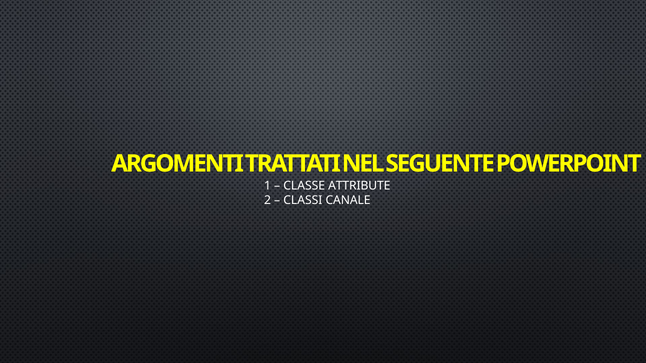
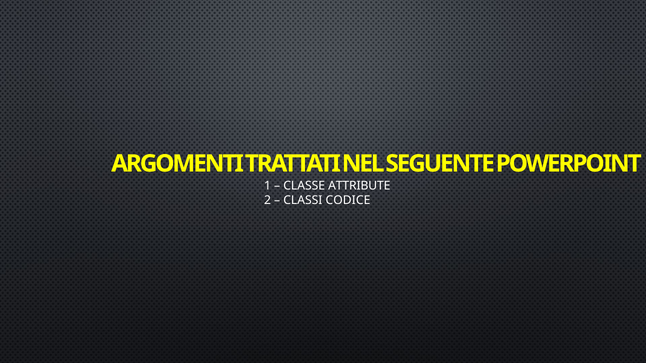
CANALE: CANALE -> CODICE
